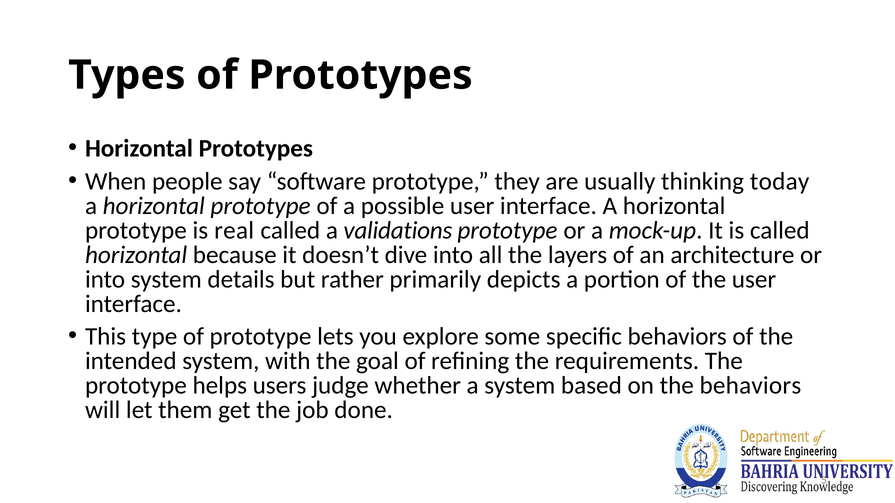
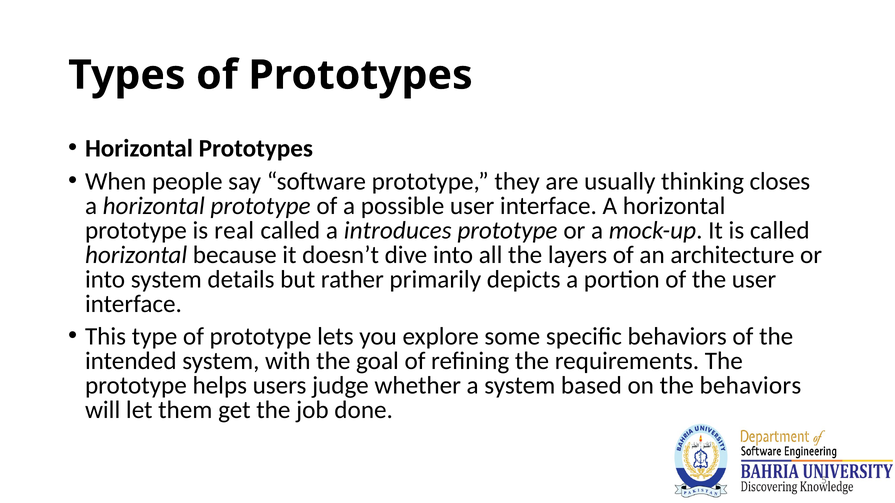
today: today -> closes
validations: validations -> introduces
